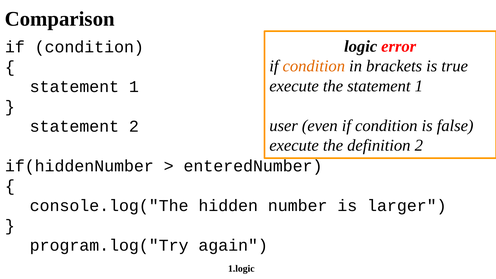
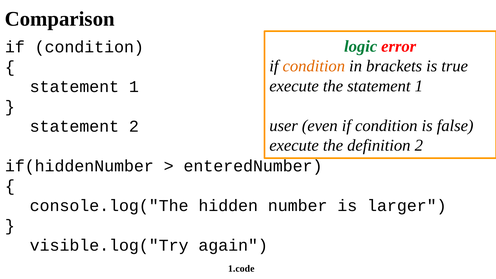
logic colour: black -> green
program.log("Try: program.log("Try -> visible.log("Try
1.logic: 1.logic -> 1.code
